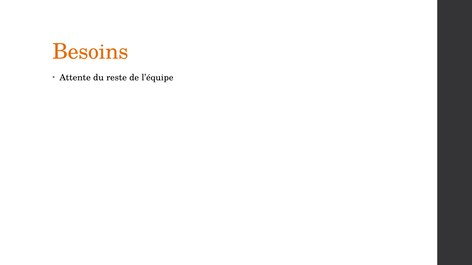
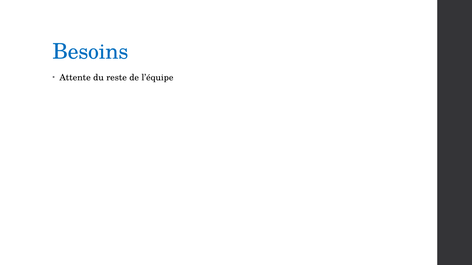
Besoins colour: orange -> blue
